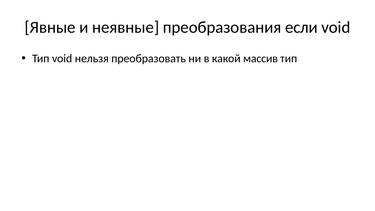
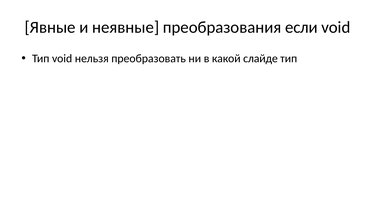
массив: массив -> слайде
